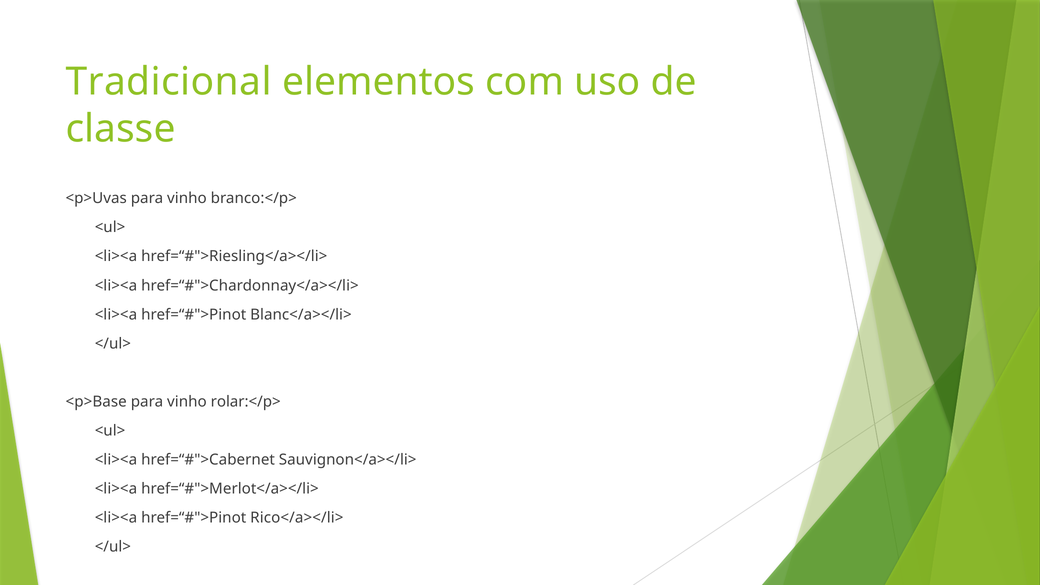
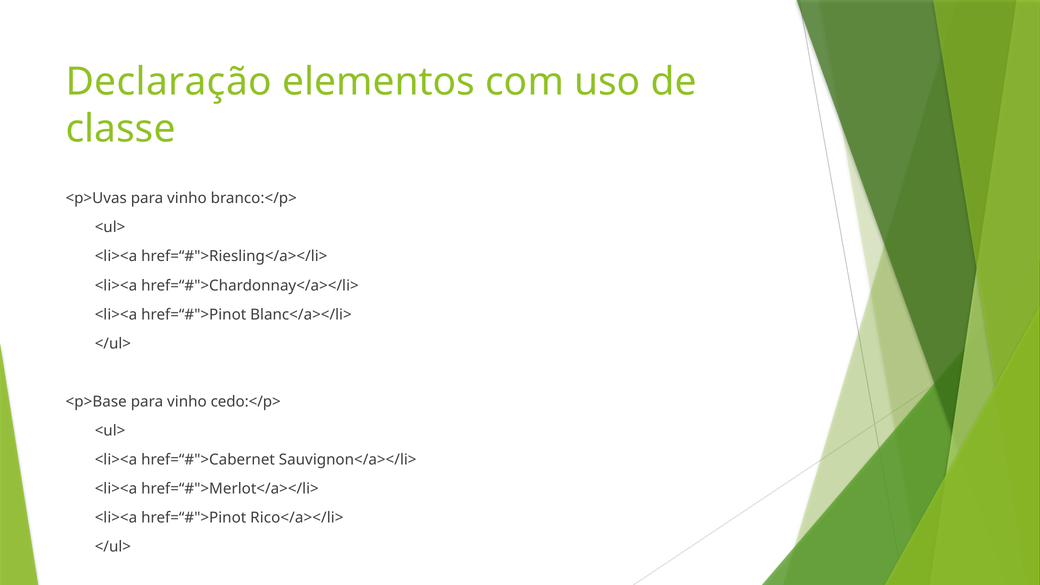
Tradicional: Tradicional -> Declaração
rolar:</p>: rolar:</p> -> cedo:</p>
